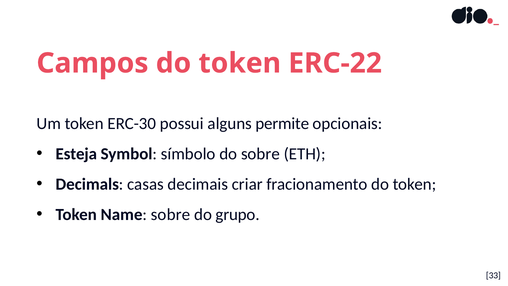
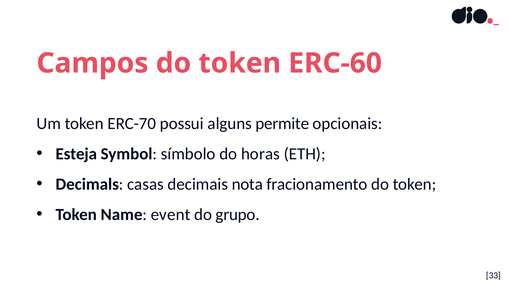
ERC-22: ERC-22 -> ERC-60
ERC-30: ERC-30 -> ERC-70
do sobre: sobre -> horas
criar: criar -> nota
Name sobre: sobre -> event
